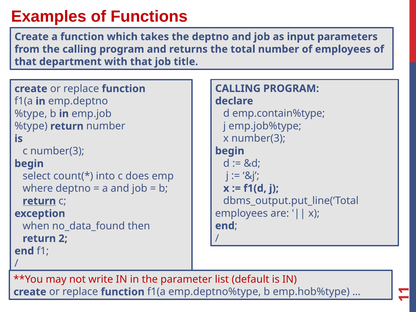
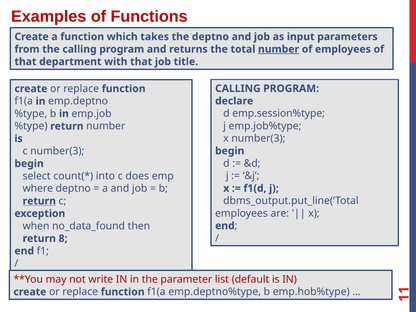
number at (279, 49) underline: none -> present
emp.contain%type: emp.contain%type -> emp.session%type
2: 2 -> 8
